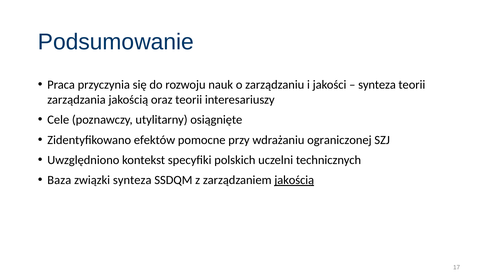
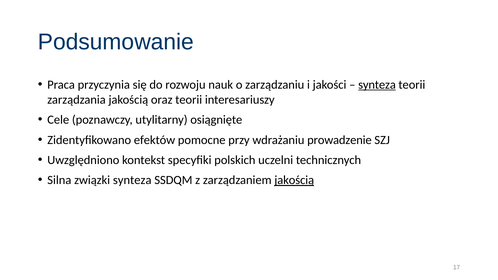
synteza at (377, 85) underline: none -> present
ograniczonej: ograniczonej -> prowadzenie
Baza: Baza -> Silna
